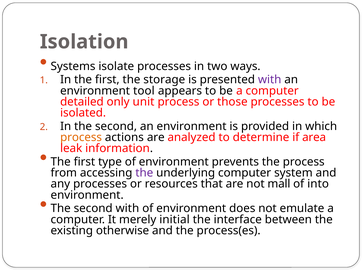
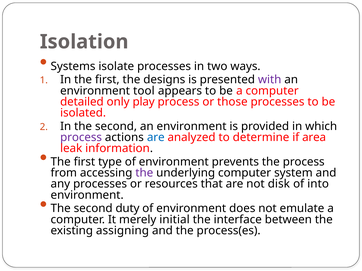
storage: storage -> designs
unit: unit -> play
process at (81, 138) colour: orange -> purple
are at (156, 138) colour: black -> blue
mall: mall -> disk
second with: with -> duty
otherwise: otherwise -> assigning
